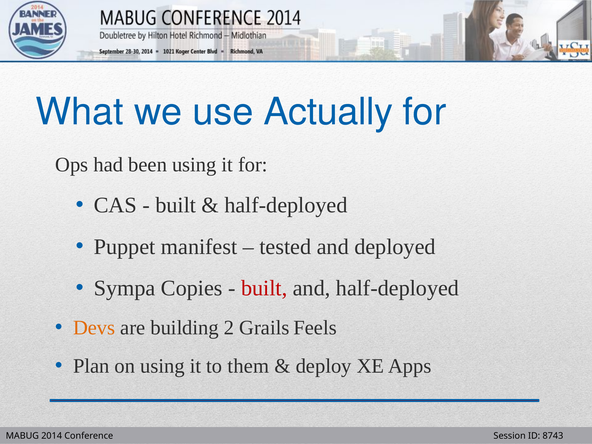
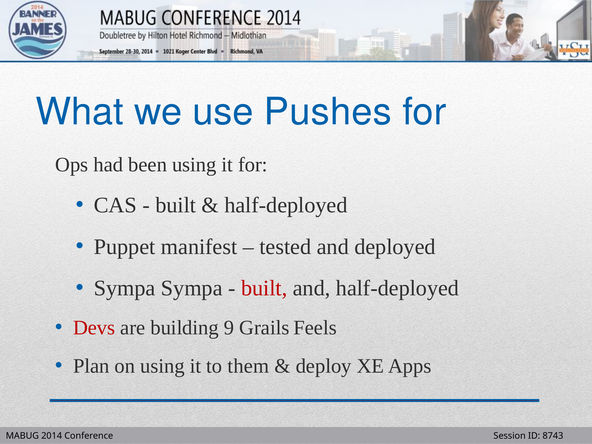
Actually: Actually -> Pushes
Sympa Copies: Copies -> Sympa
Devs colour: orange -> red
2: 2 -> 9
